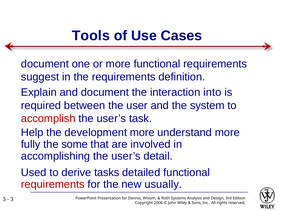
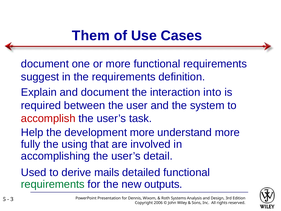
Tools: Tools -> Them
some: some -> using
tasks: tasks -> mails
requirements at (53, 184) colour: red -> green
usually: usually -> outputs
